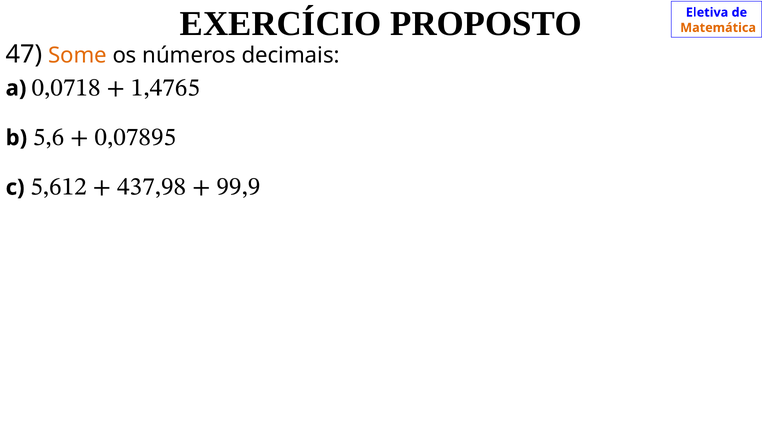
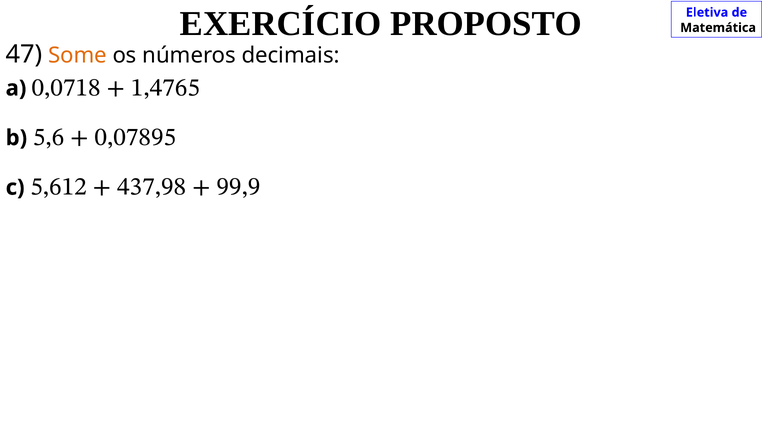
Matemática colour: orange -> black
